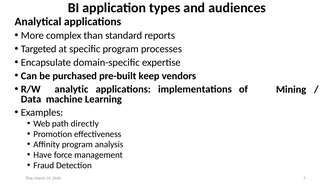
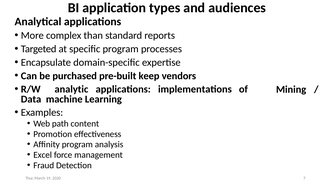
directly: directly -> content
Have: Have -> Excel
